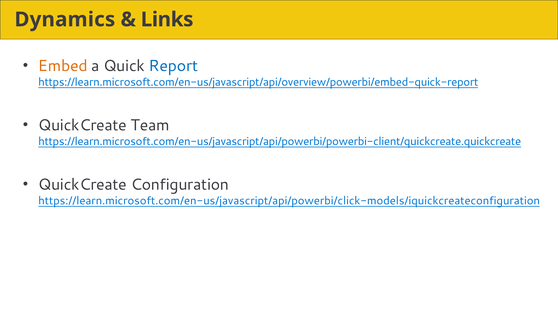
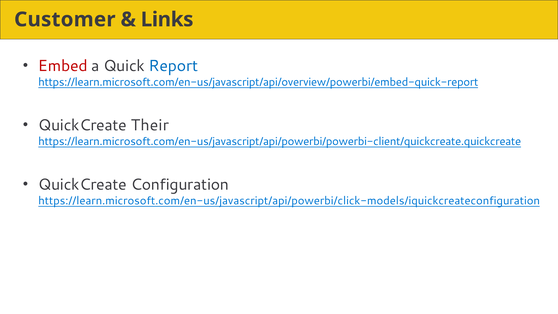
Dynamics: Dynamics -> Customer
Embed colour: orange -> red
Team: Team -> Their
